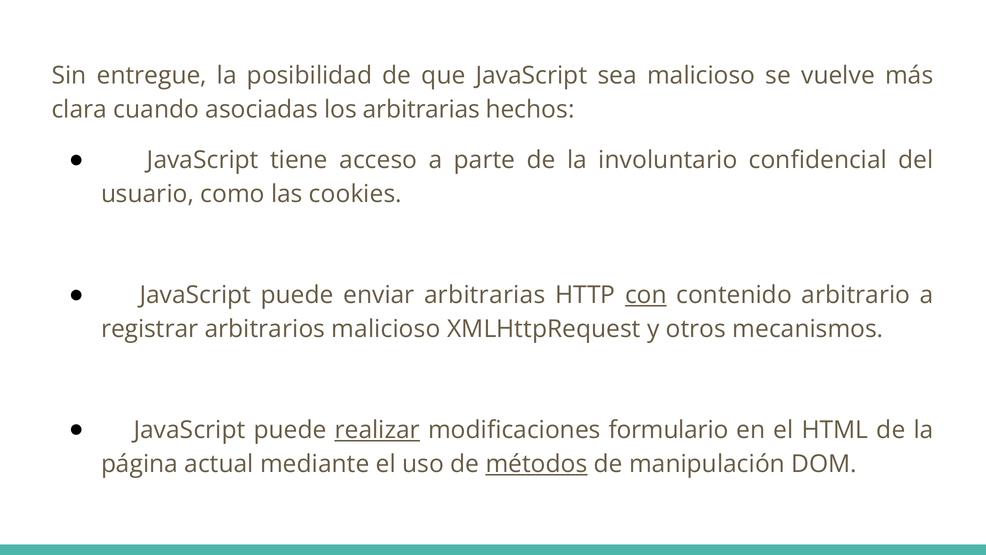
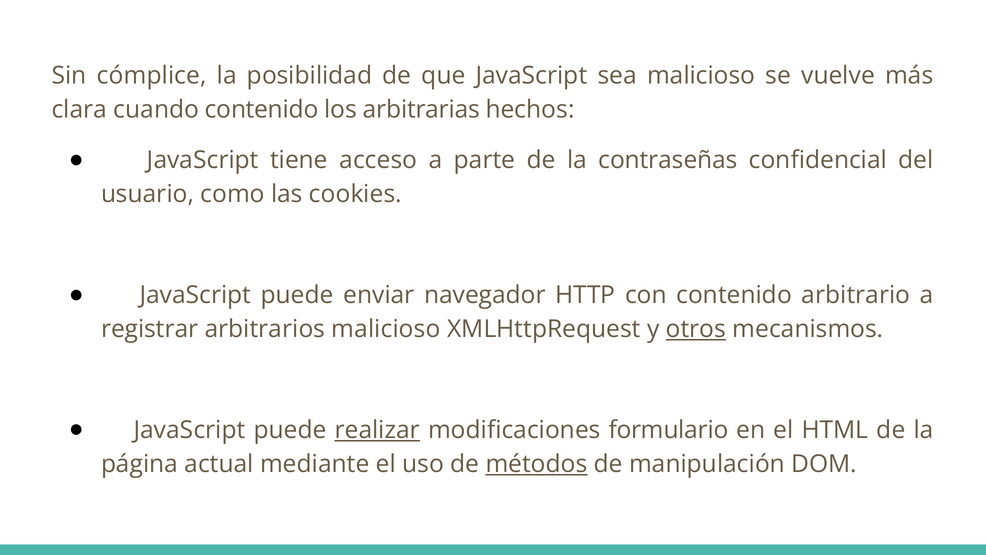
entregue: entregue -> cómplice
cuando asociadas: asociadas -> contenido
involuntario: involuntario -> contraseñas
enviar arbitrarias: arbitrarias -> navegador
con underline: present -> none
otros underline: none -> present
